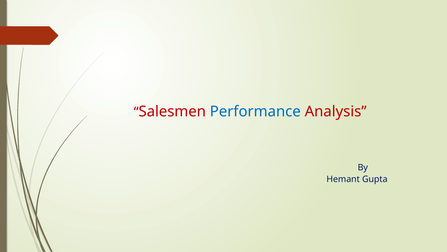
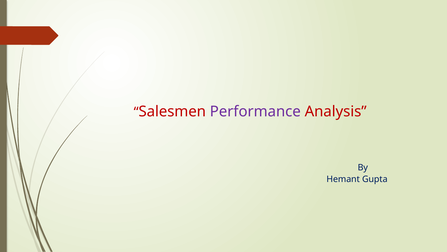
Performance colour: blue -> purple
